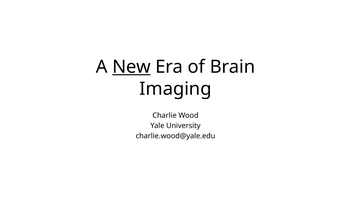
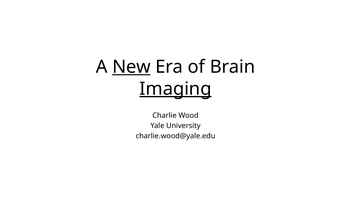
Imaging underline: none -> present
